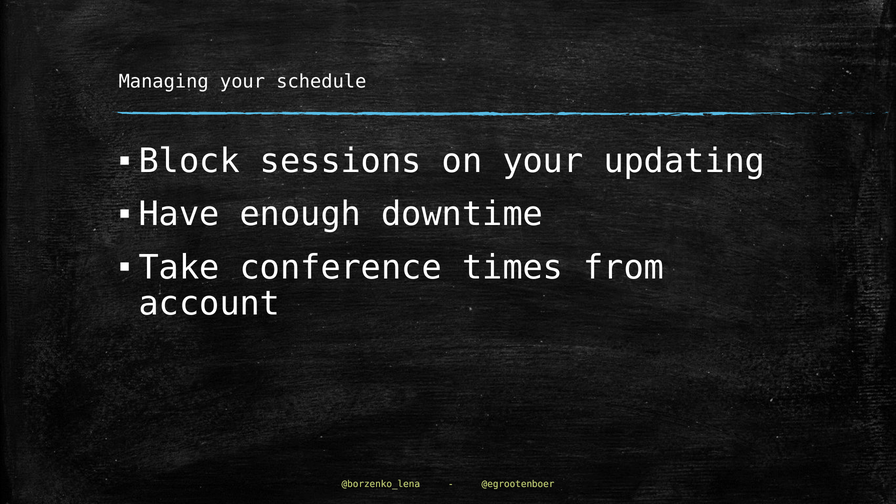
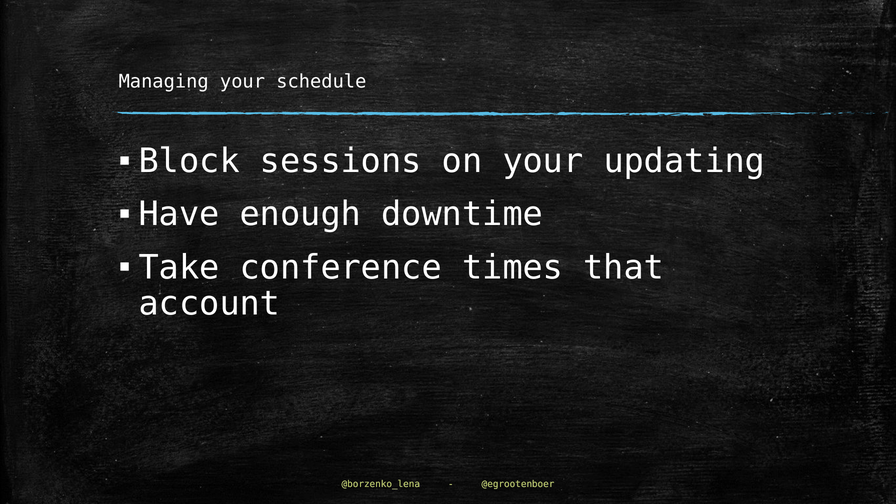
from: from -> that
